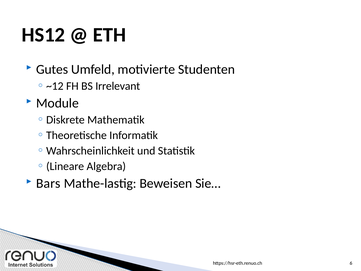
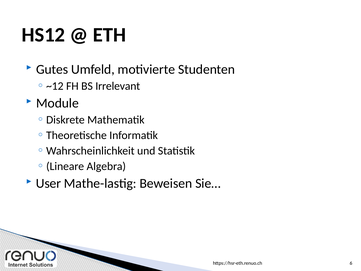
Bars: Bars -> User
